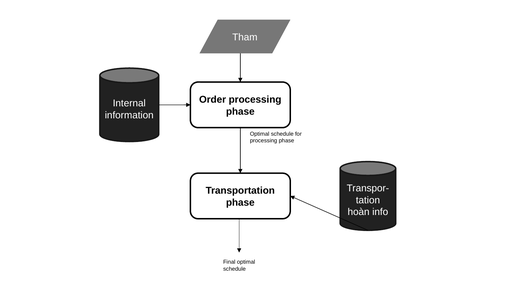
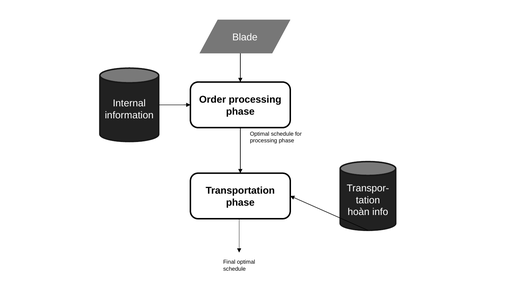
Tham: Tham -> Blade
